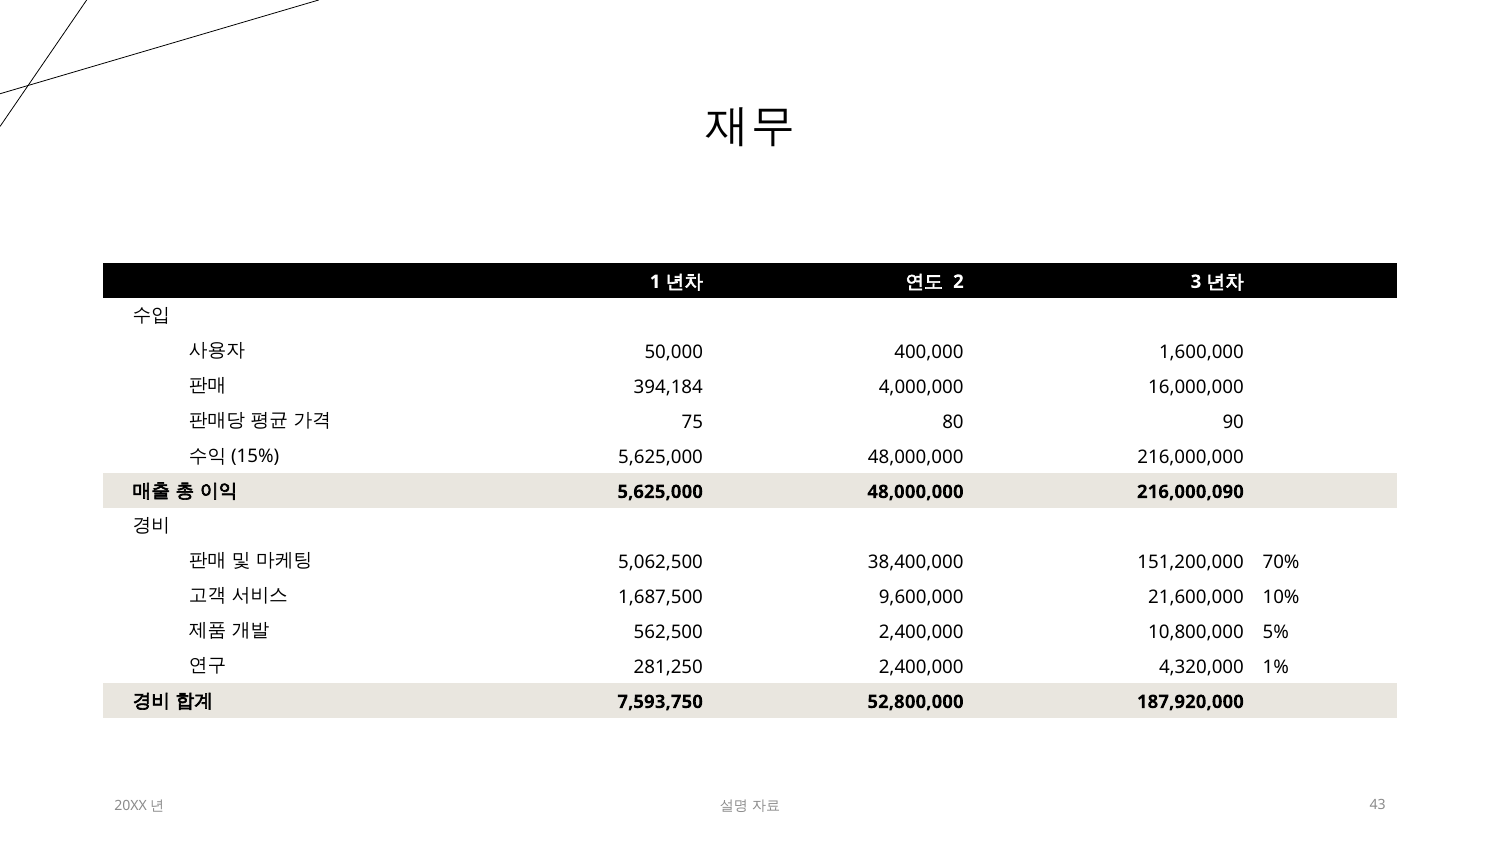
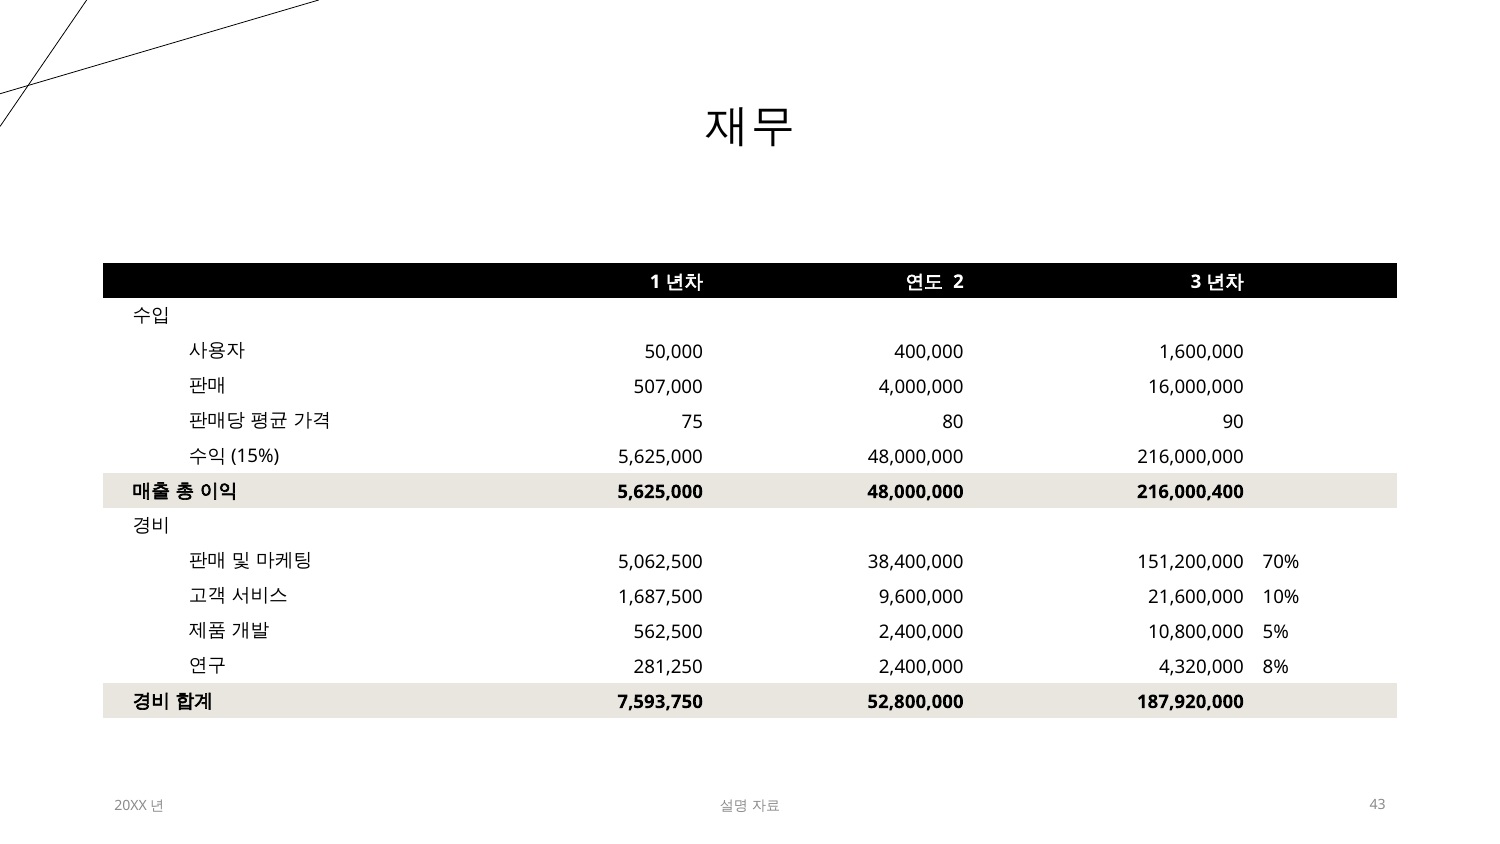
394,184: 394,184 -> 507,000
216,000,090: 216,000,090 -> 216,000,400
1%: 1% -> 8%
